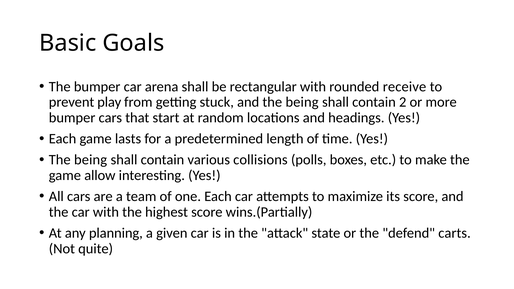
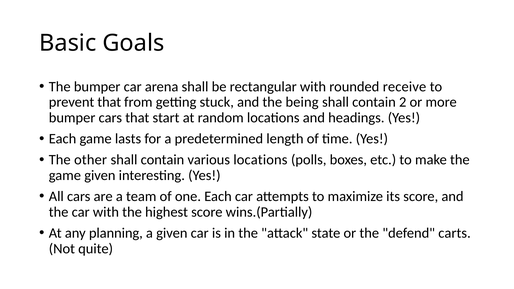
prevent play: play -> that
being at (91, 160): being -> other
various collisions: collisions -> locations
game allow: allow -> given
